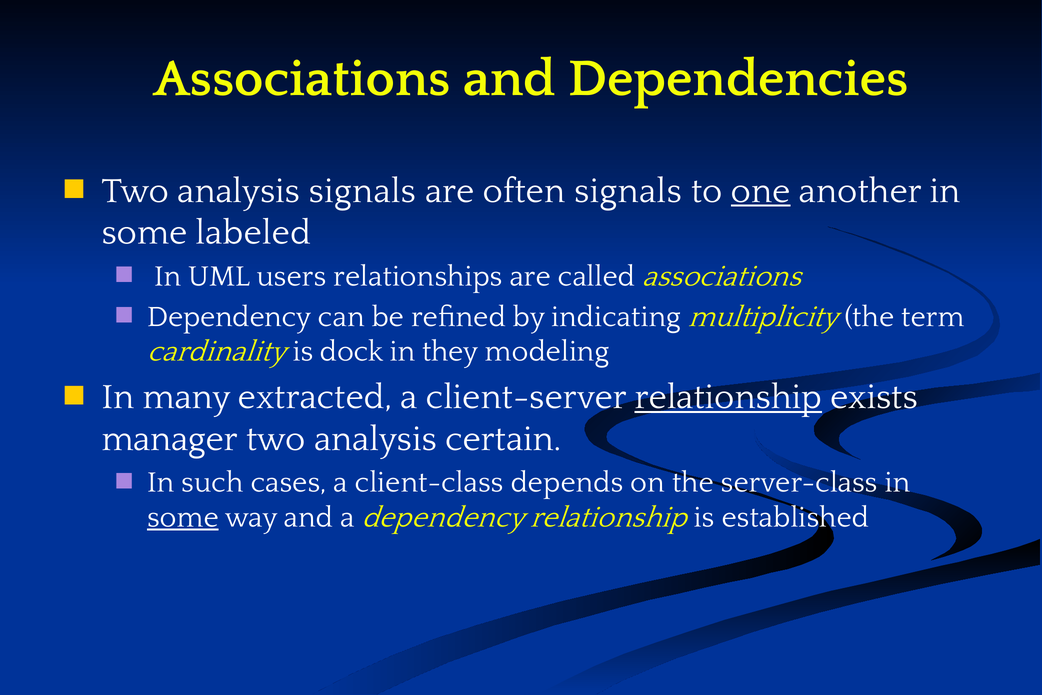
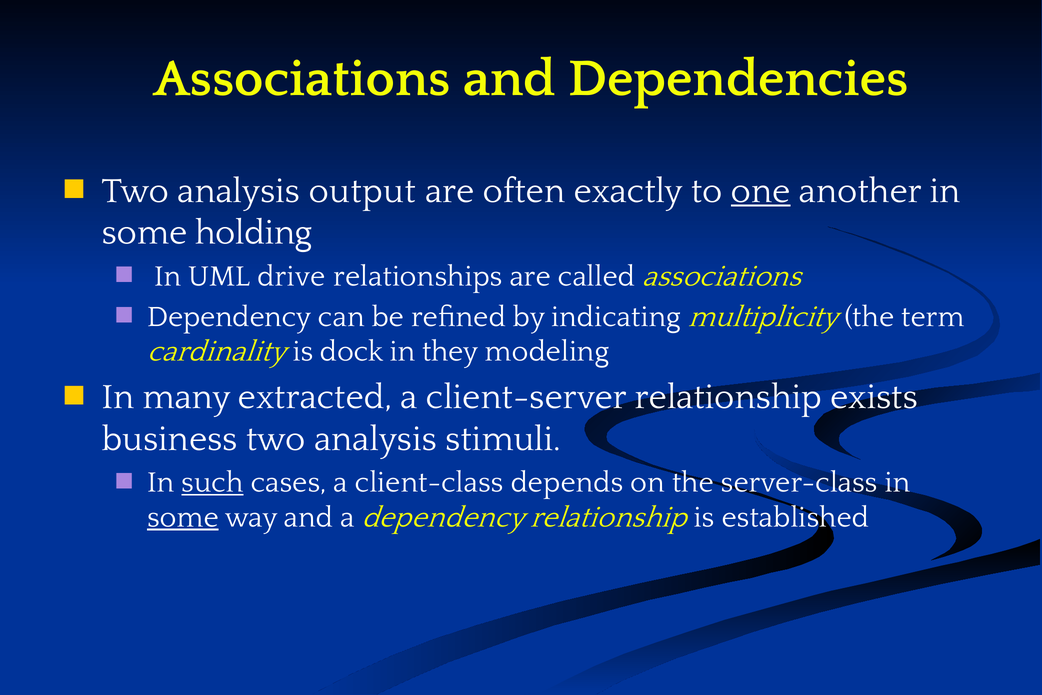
analysis signals: signals -> output
often signals: signals -> exactly
labeled: labeled -> holding
users: users -> drive
relationship at (728, 397) underline: present -> none
manager: manager -> business
certain: certain -> stimuli
such underline: none -> present
